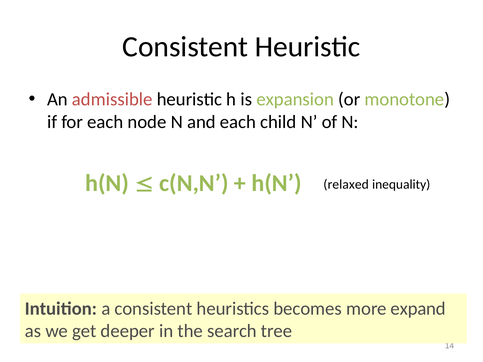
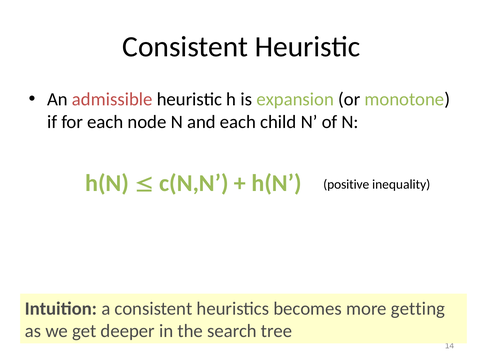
relaxed: relaxed -> positive
expand: expand -> getting
